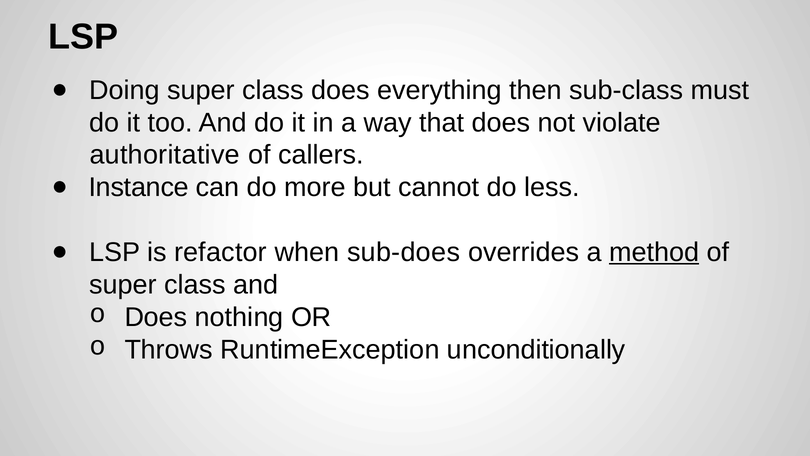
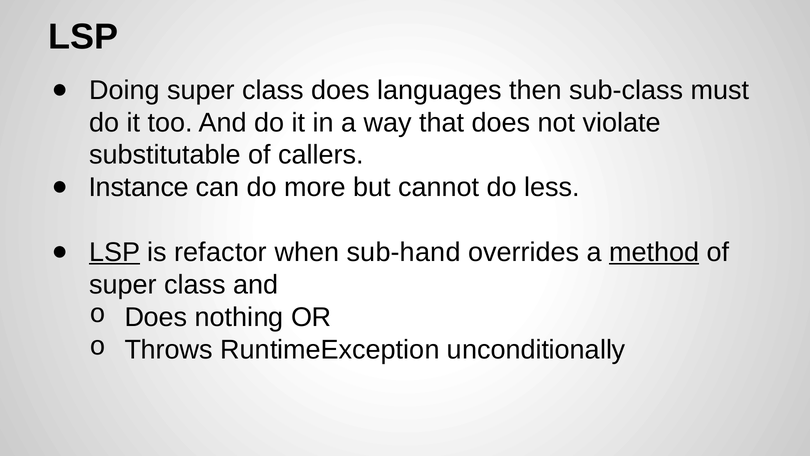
everything: everything -> languages
authoritative: authoritative -> substitutable
LSP at (115, 252) underline: none -> present
sub-does: sub-does -> sub-hand
